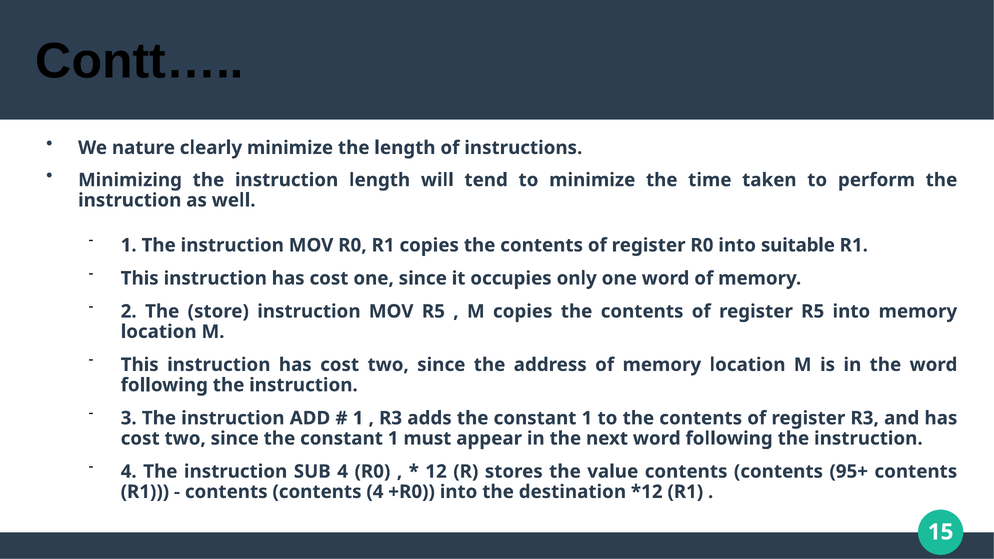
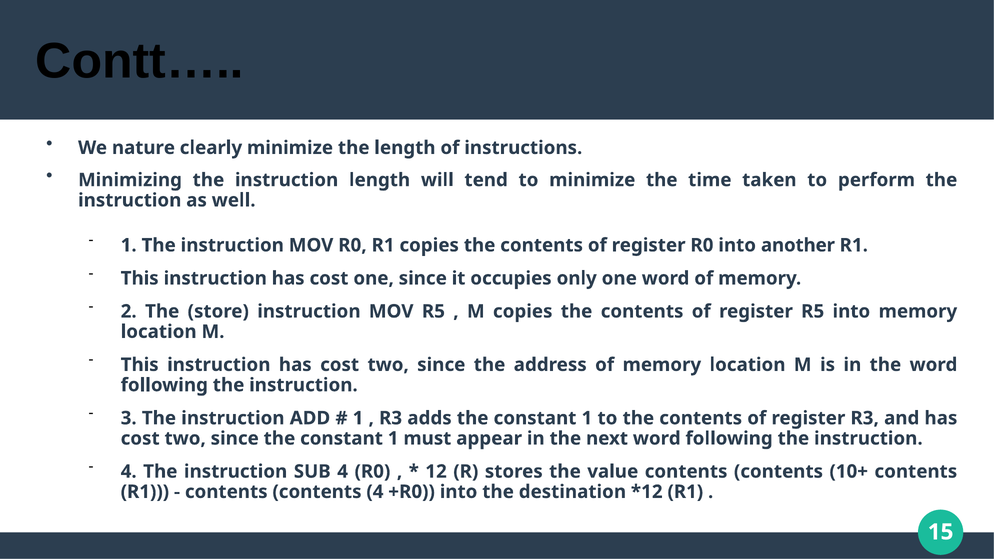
suitable: suitable -> another
95+: 95+ -> 10+
